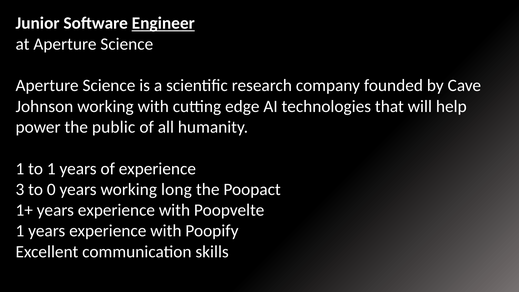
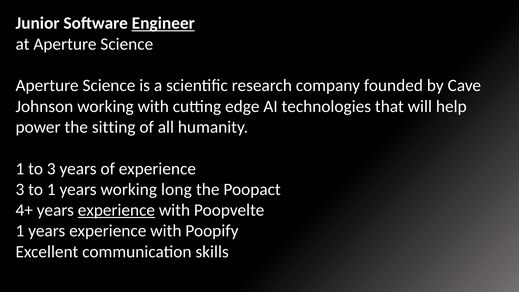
public: public -> sitting
to 1: 1 -> 3
to 0: 0 -> 1
1+: 1+ -> 4+
experience at (116, 210) underline: none -> present
